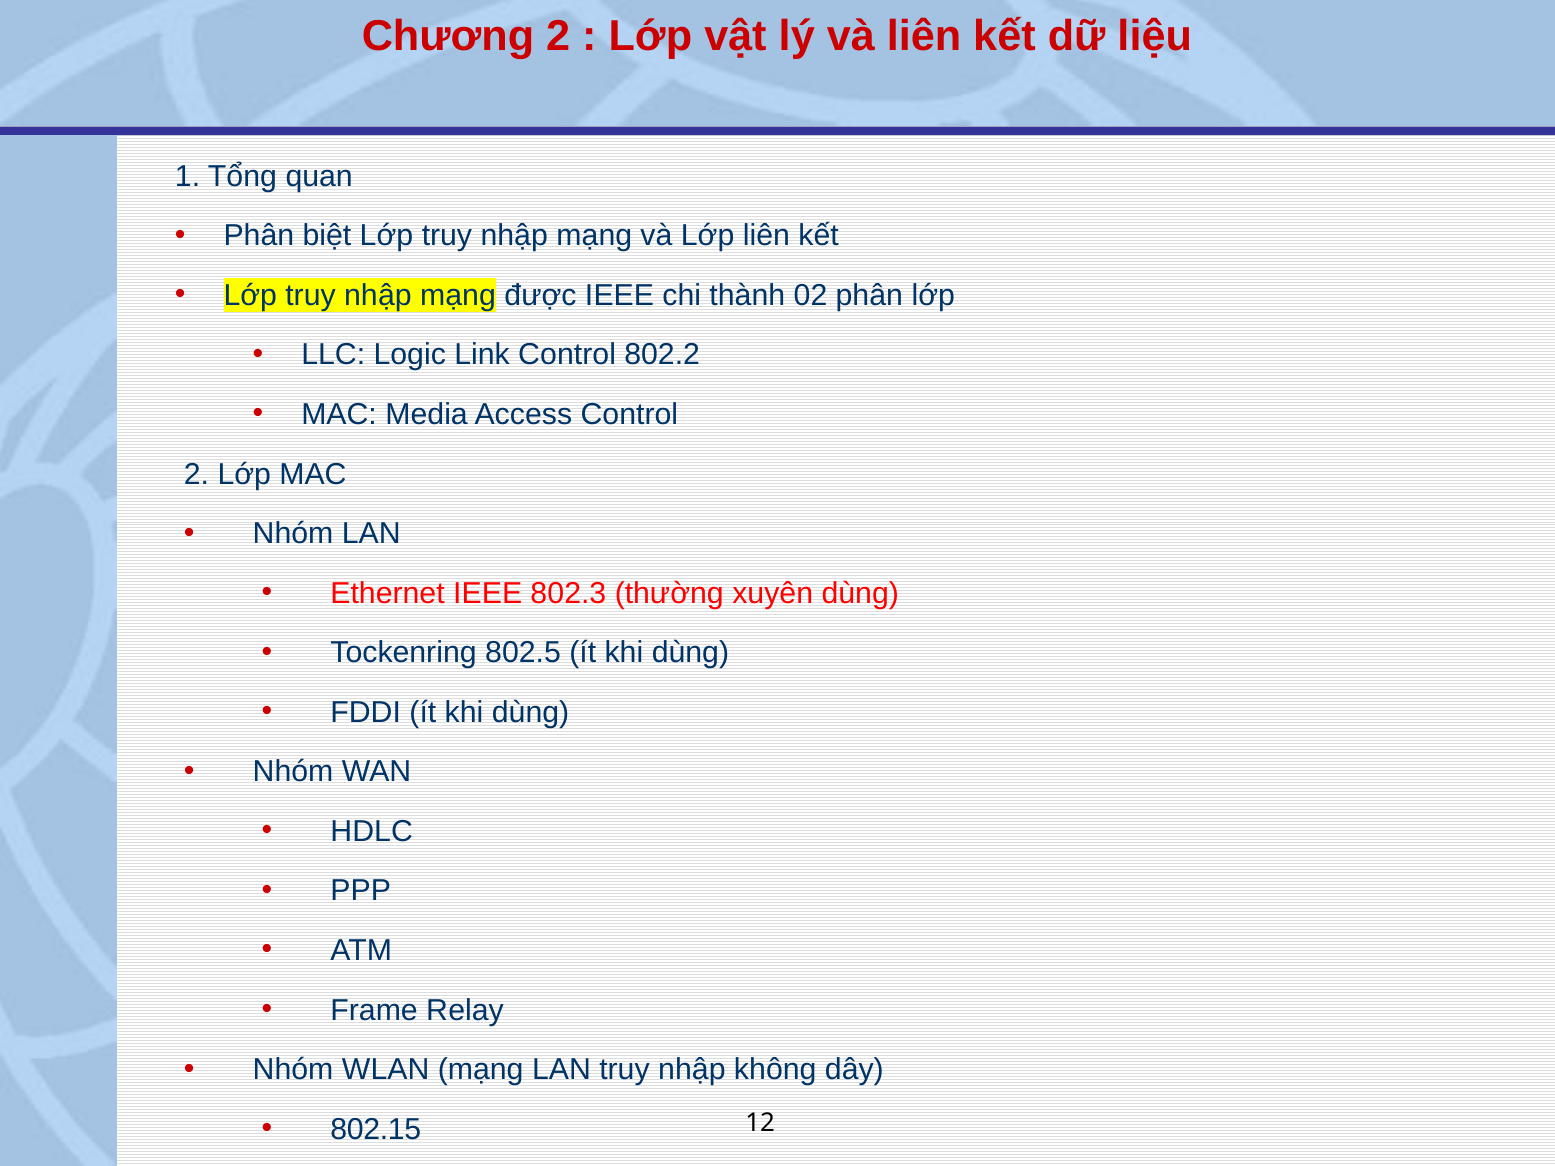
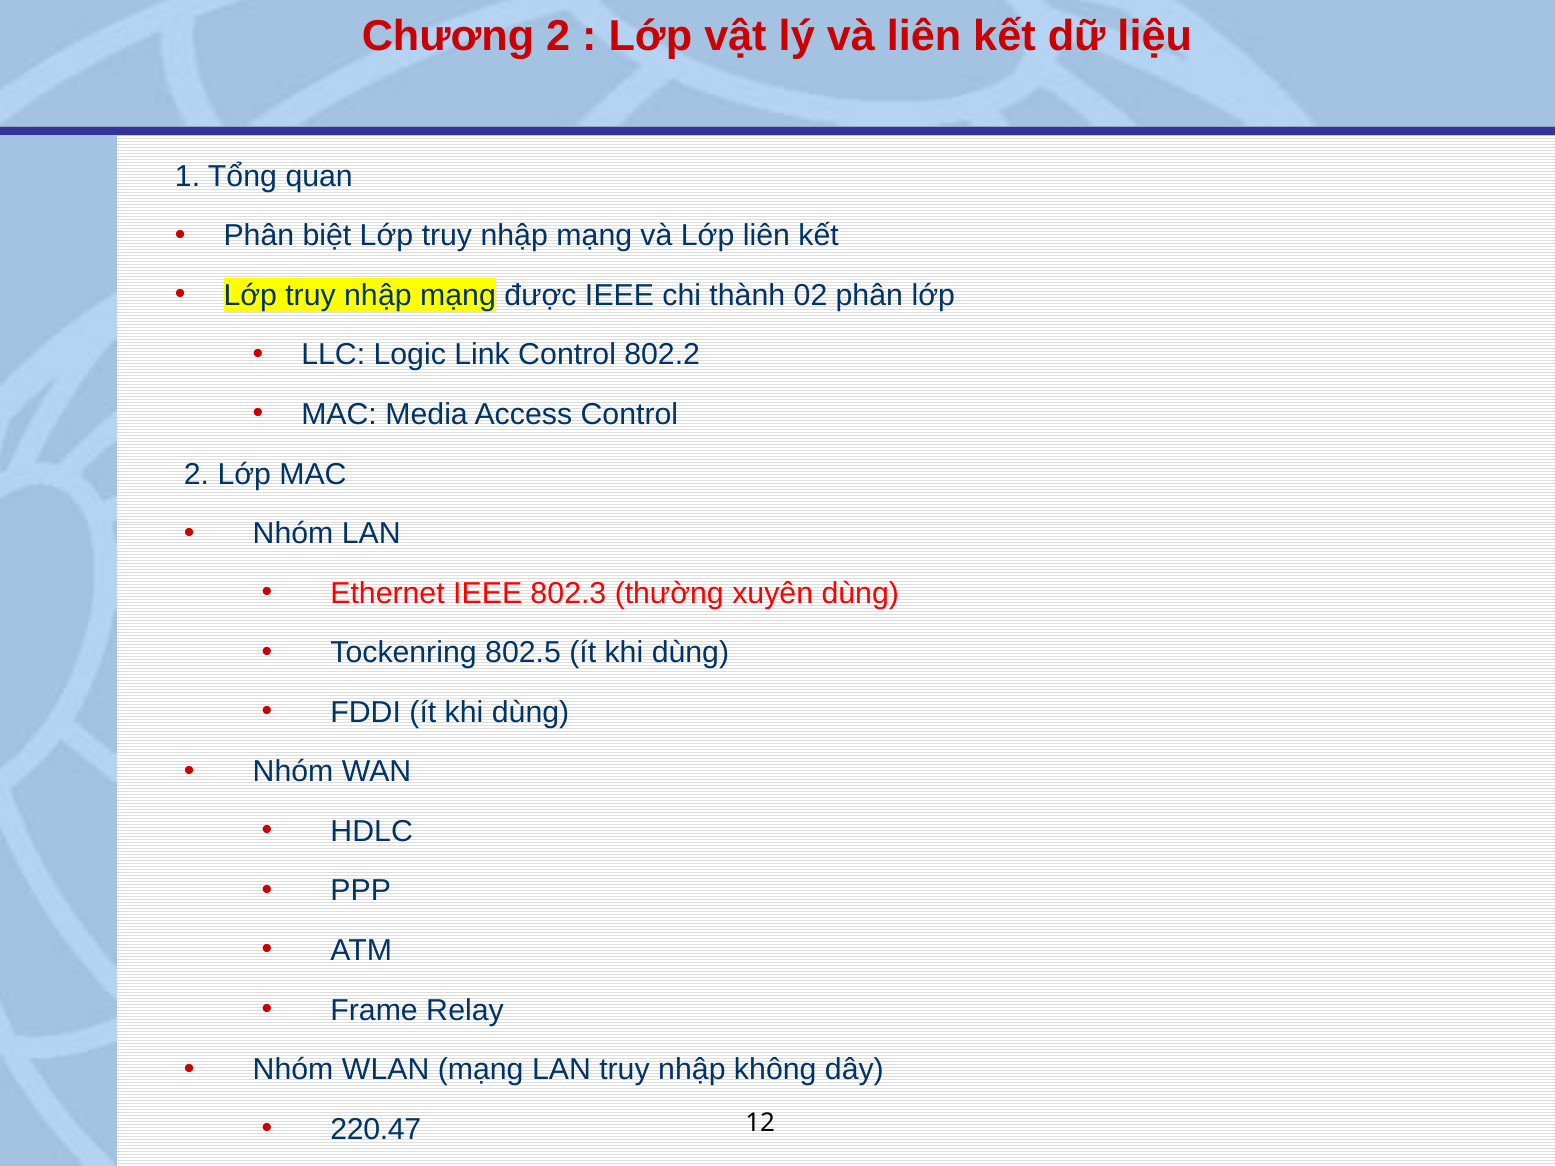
802.15: 802.15 -> 220.47
